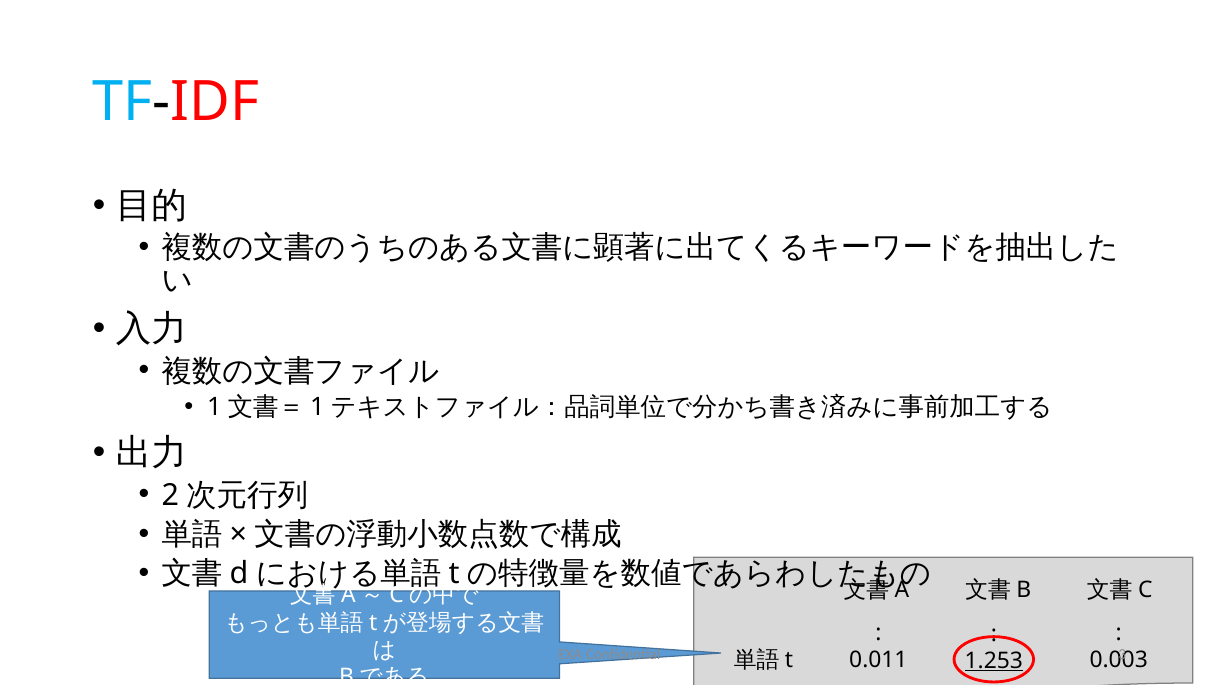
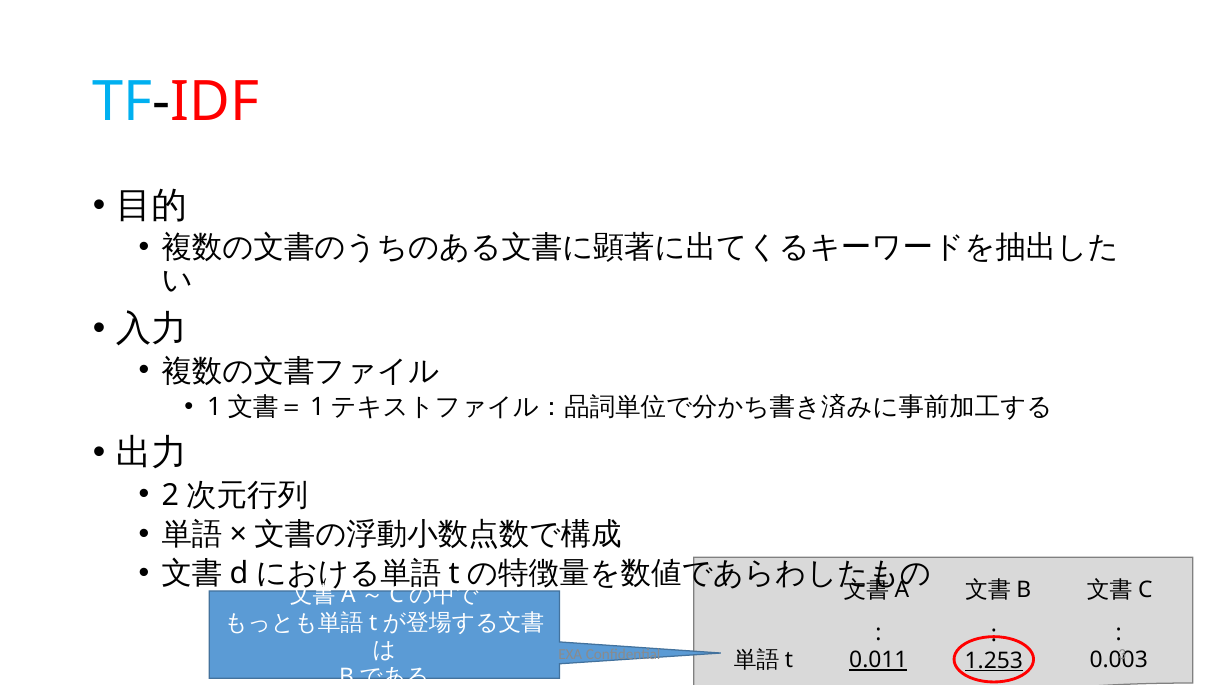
0.011 underline: none -> present
